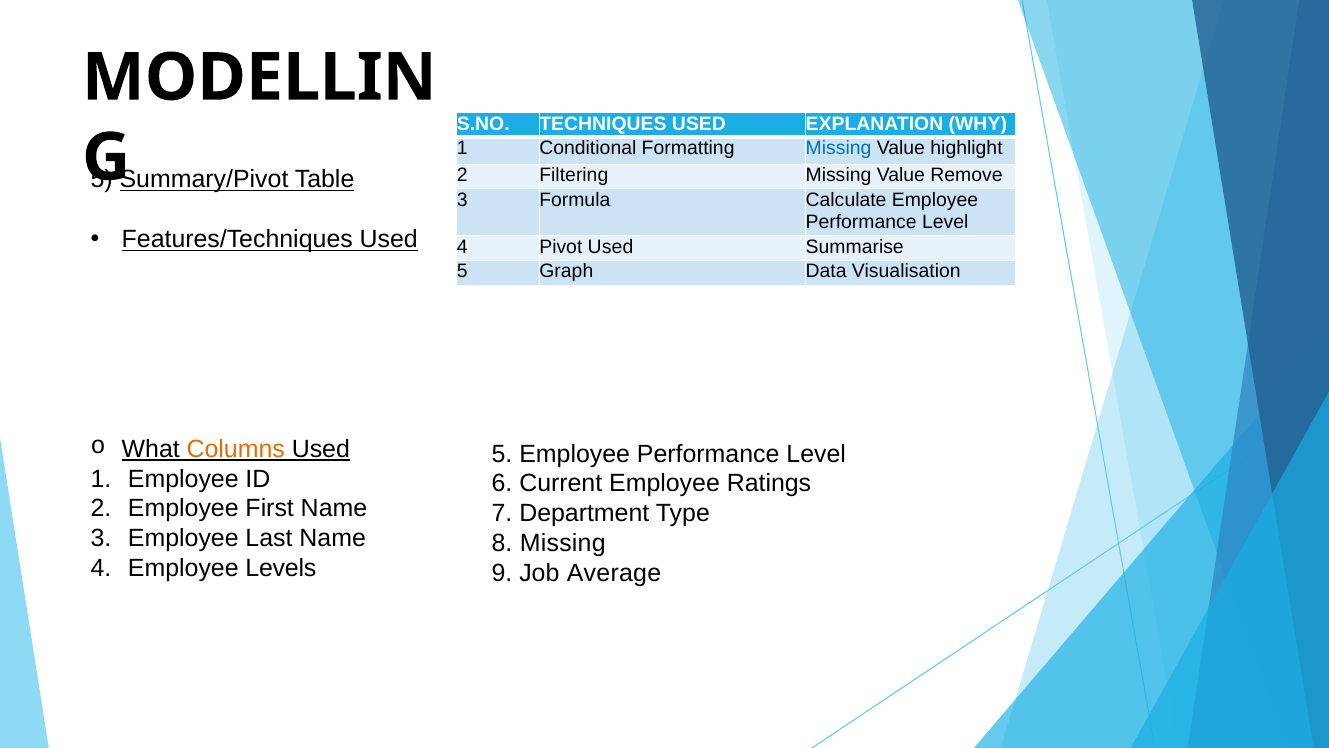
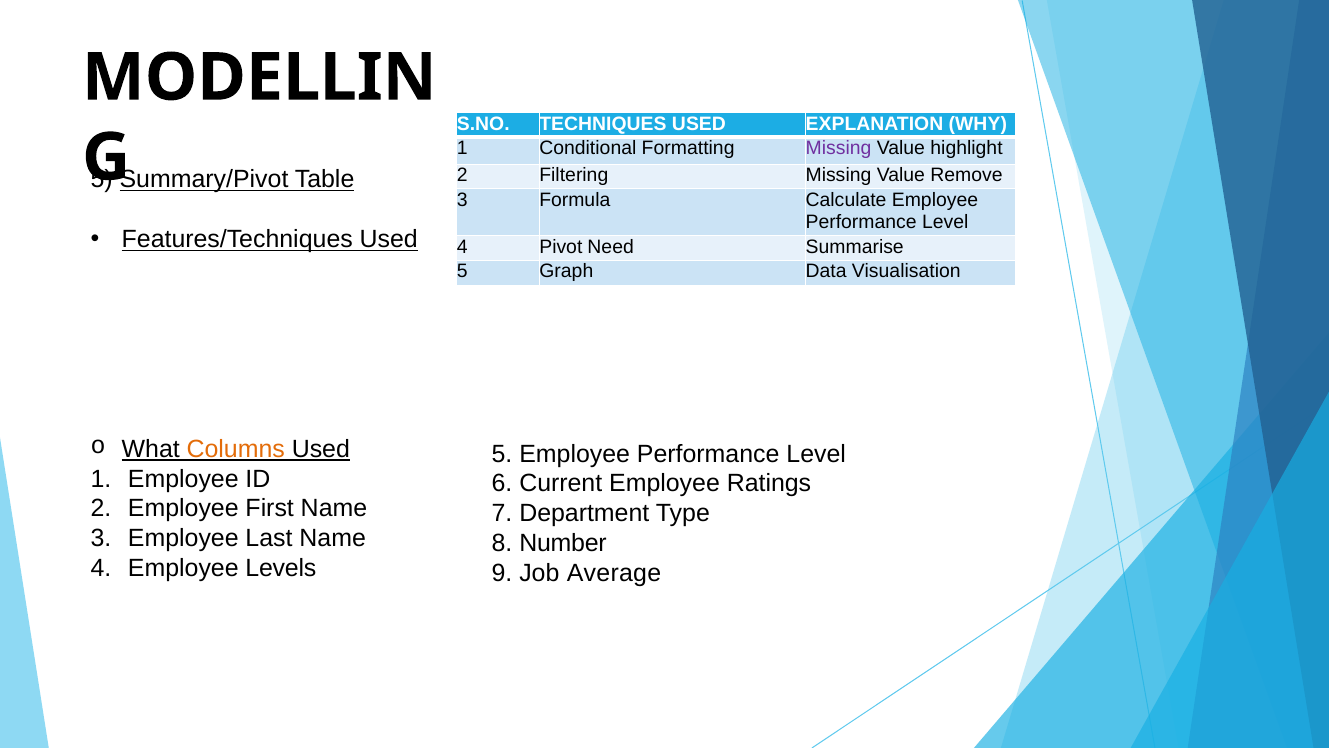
Missing at (839, 148) colour: blue -> purple
Pivot Used: Used -> Need
8 Missing: Missing -> Number
